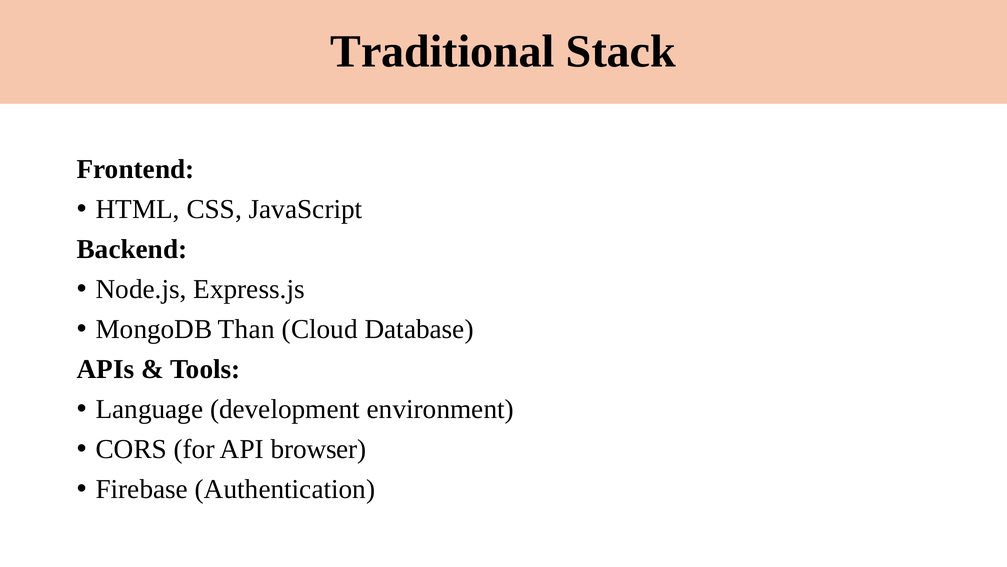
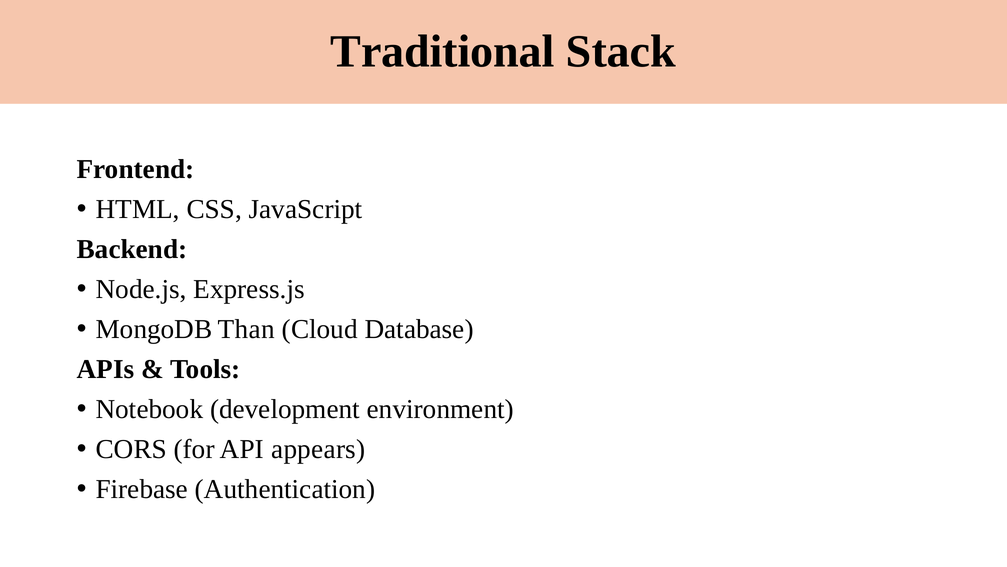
Language: Language -> Notebook
browser: browser -> appears
